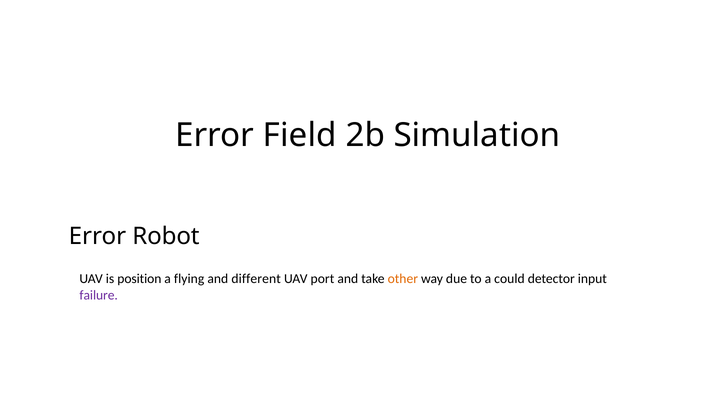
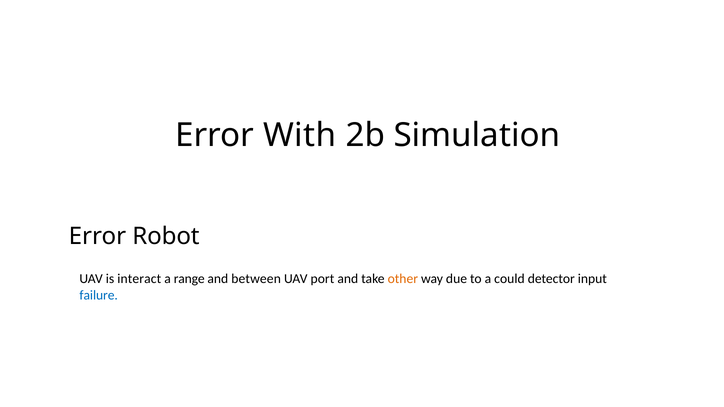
Field: Field -> With
position: position -> interact
flying: flying -> range
different: different -> between
failure colour: purple -> blue
